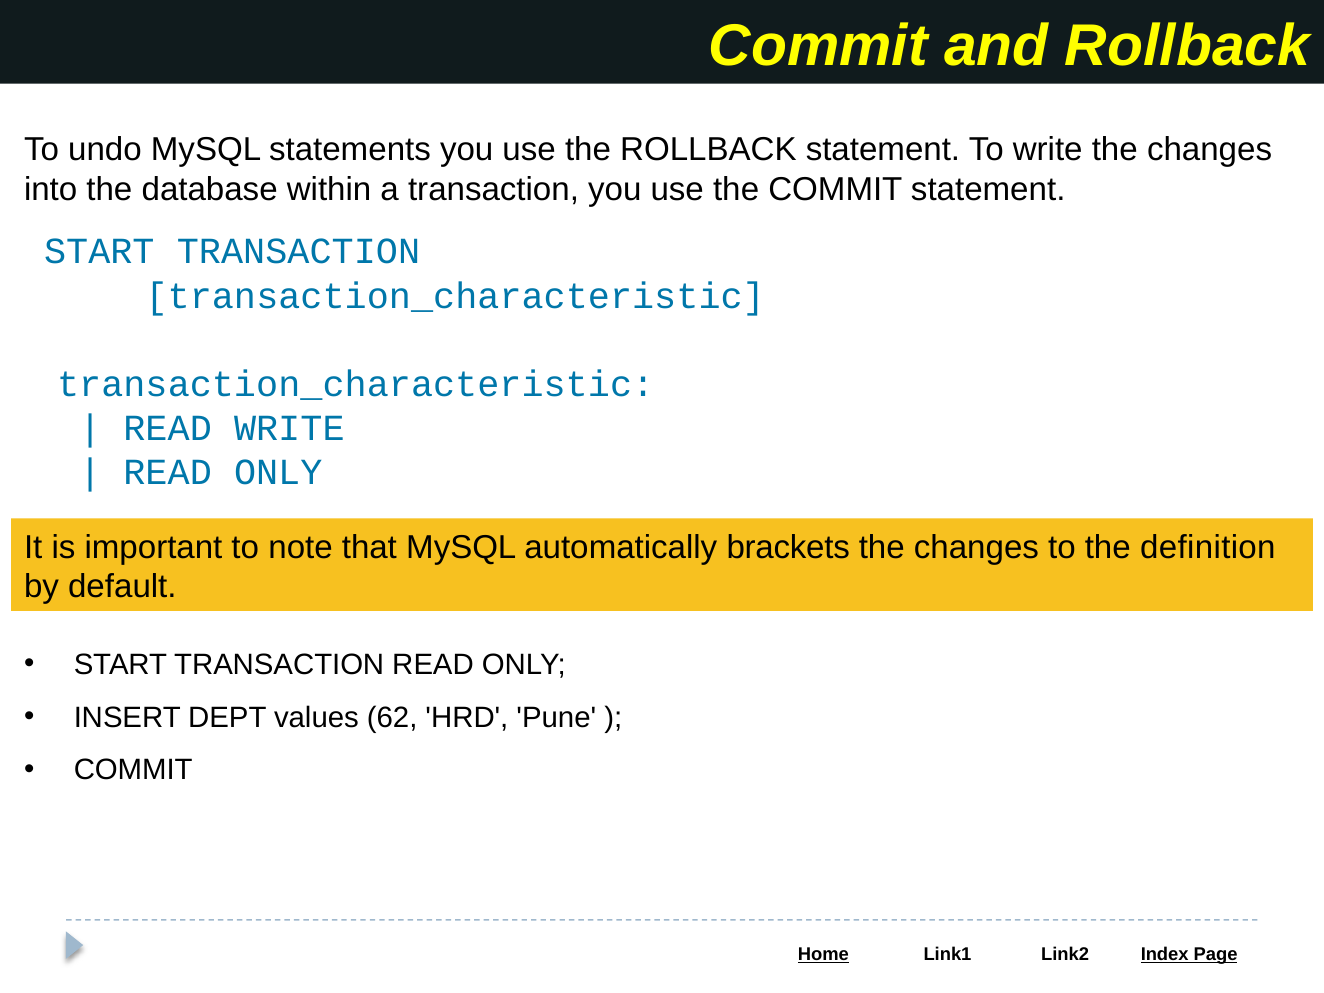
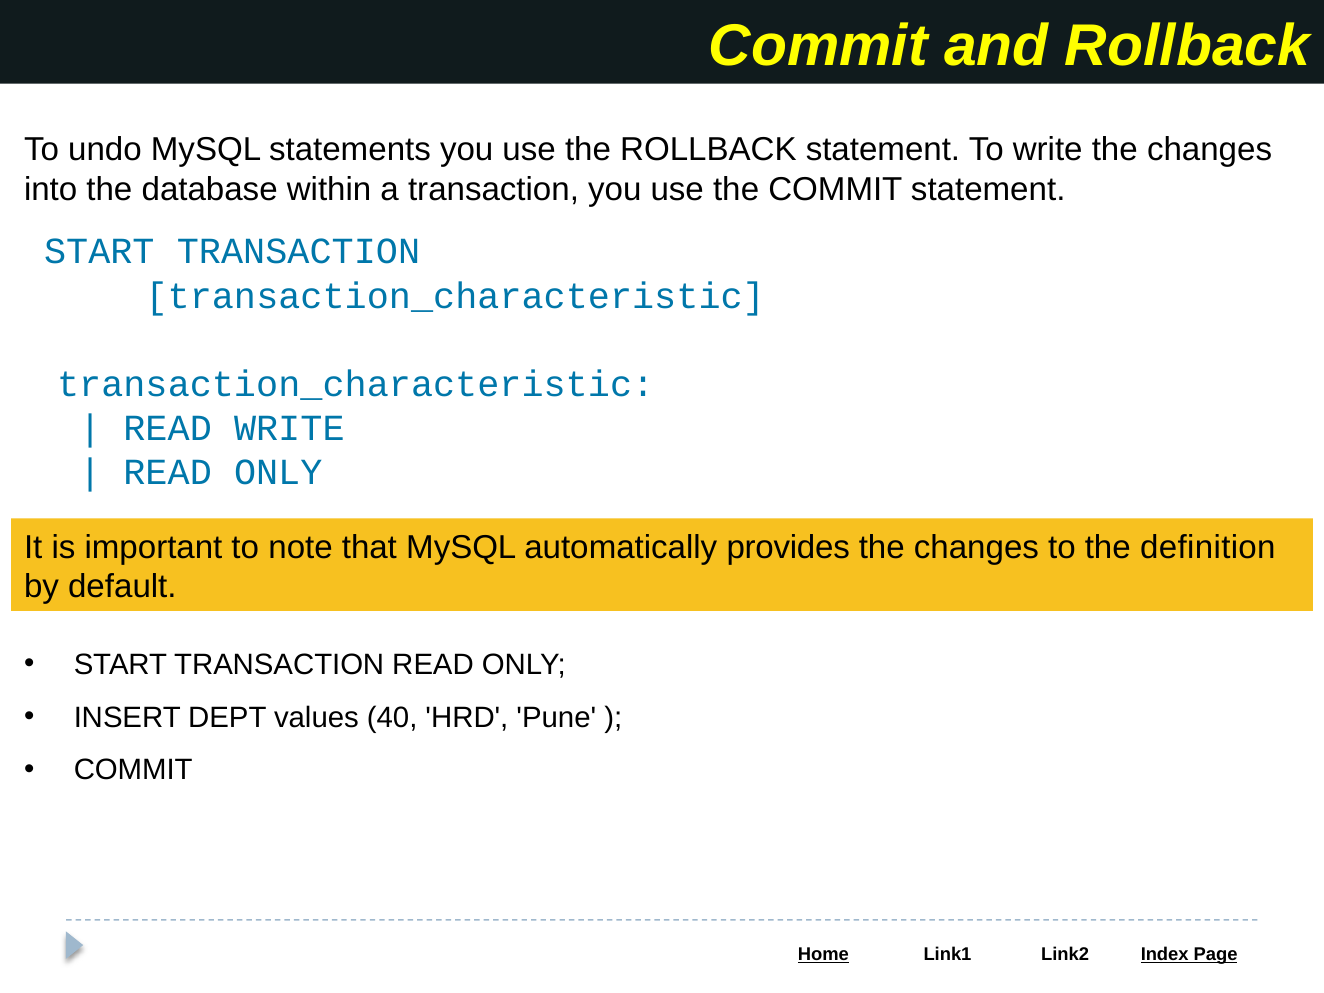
brackets: brackets -> provides
62: 62 -> 40
